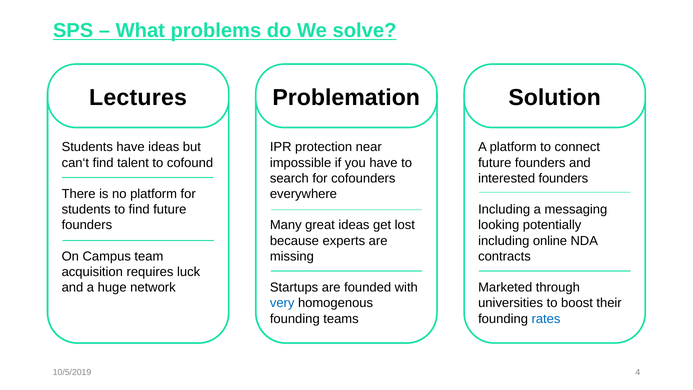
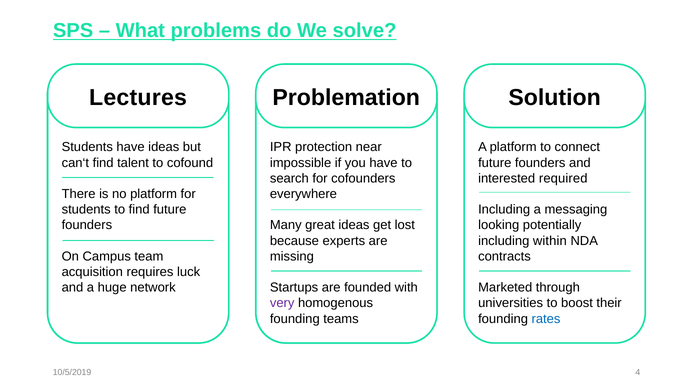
interested founders: founders -> required
online: online -> within
very at (282, 303) colour: blue -> purple
